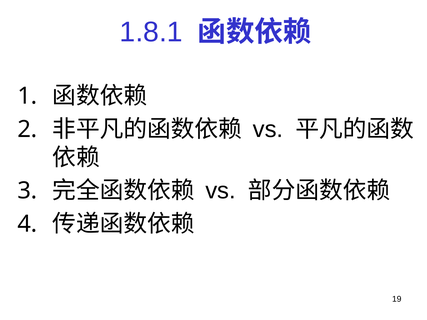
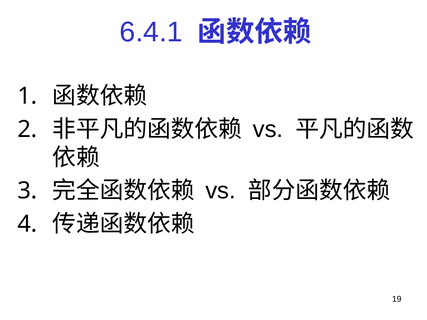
1.8.1: 1.8.1 -> 6.4.1
